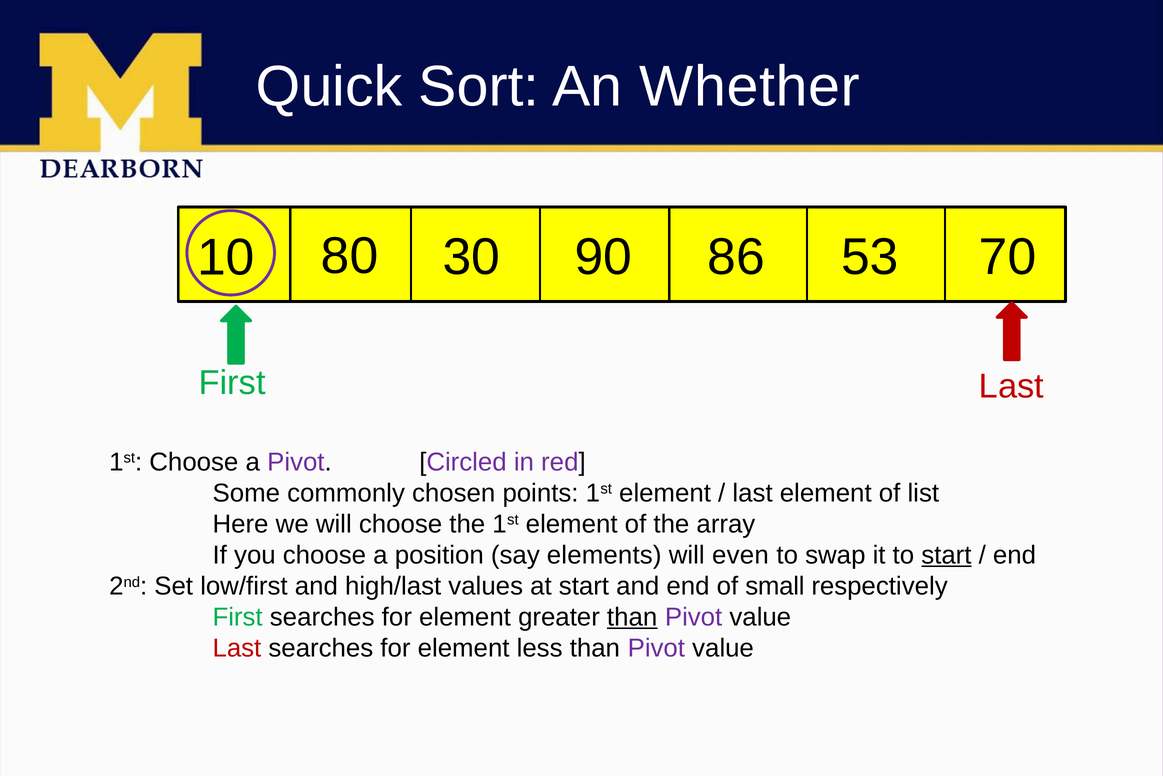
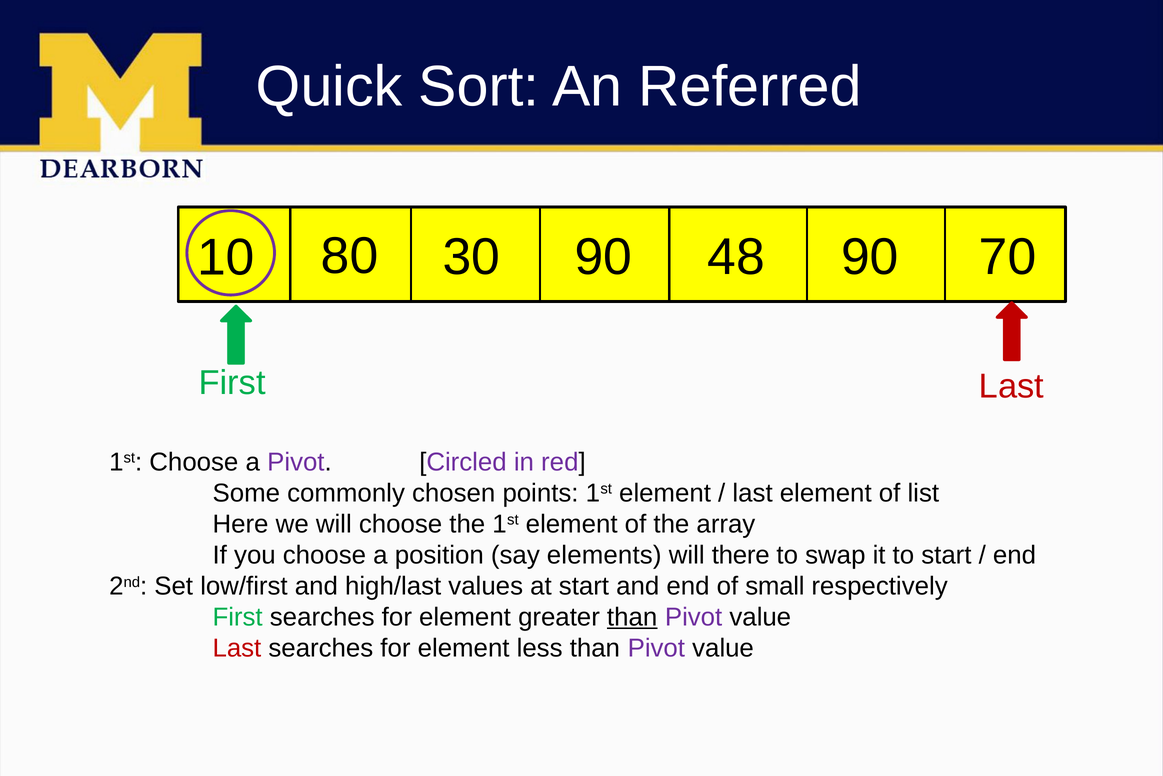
Whether: Whether -> Referred
86: 86 -> 48
90 53: 53 -> 90
even: even -> there
start at (946, 555) underline: present -> none
